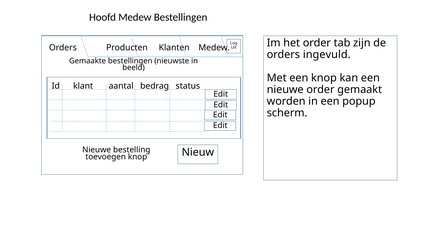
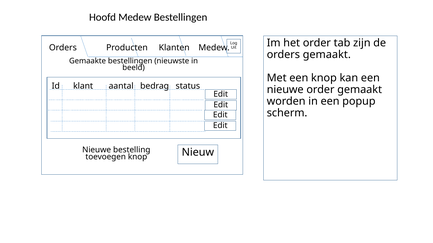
orders ingevuld: ingevuld -> gemaakt
